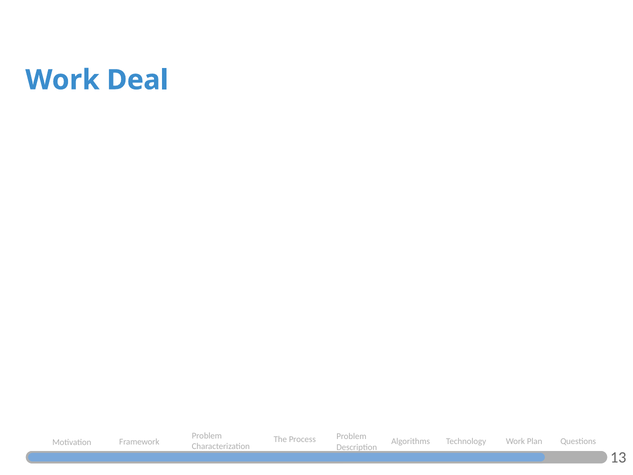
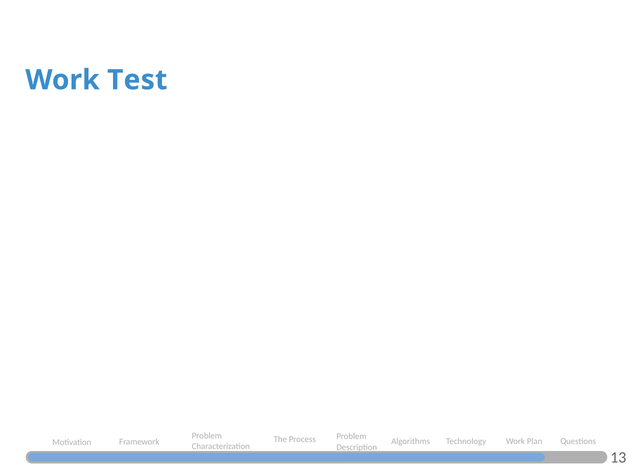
Deal: Deal -> Test
